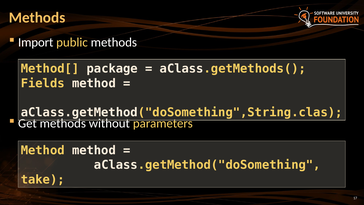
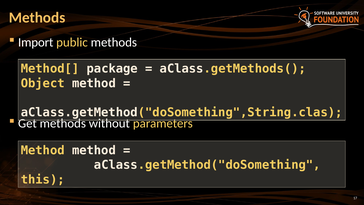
Fields: Fields -> Object
take: take -> this
